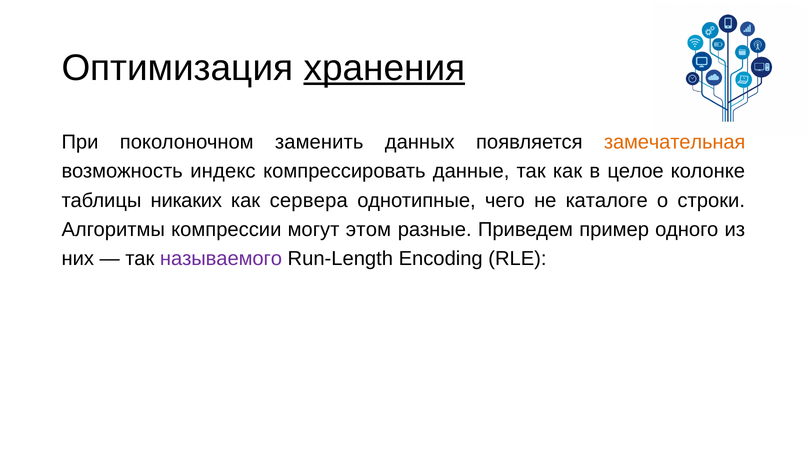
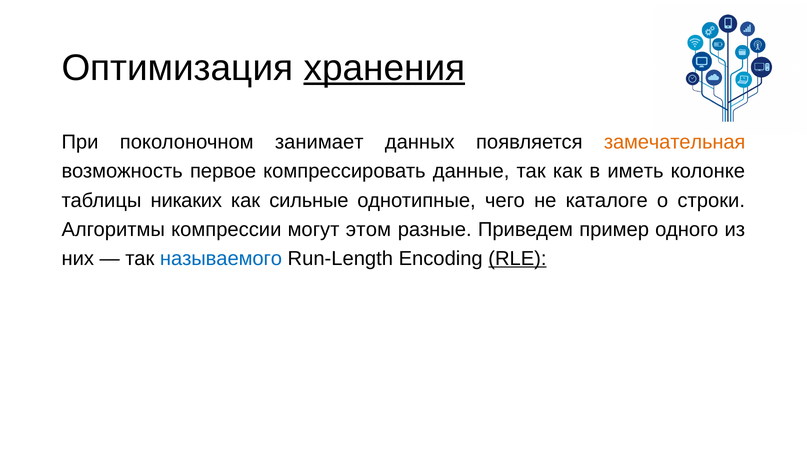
заменить: заменить -> занимает
индекс: индекс -> первое
целое: целое -> иметь
сервера: сервера -> сильные
называемого colour: purple -> blue
RLE underline: none -> present
